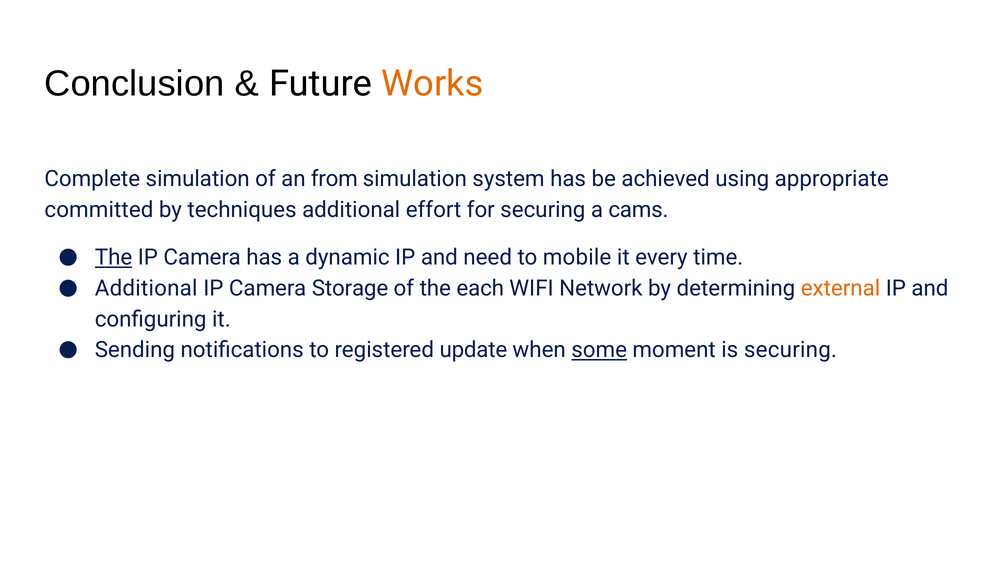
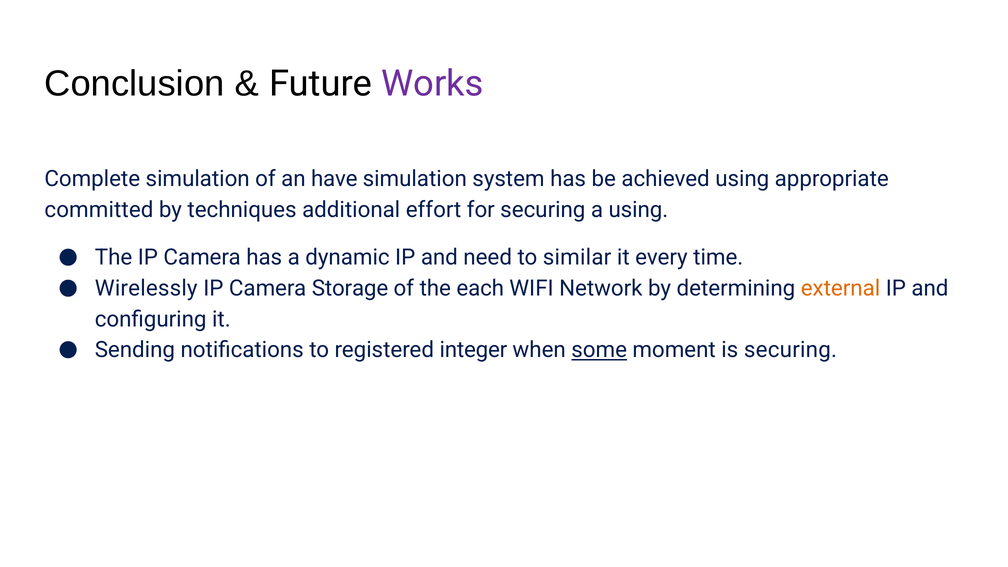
Works colour: orange -> purple
from: from -> have
a cams: cams -> using
The at (114, 257) underline: present -> none
mobile: mobile -> similar
Additional at (146, 288): Additional -> Wirelessly
update: update -> integer
